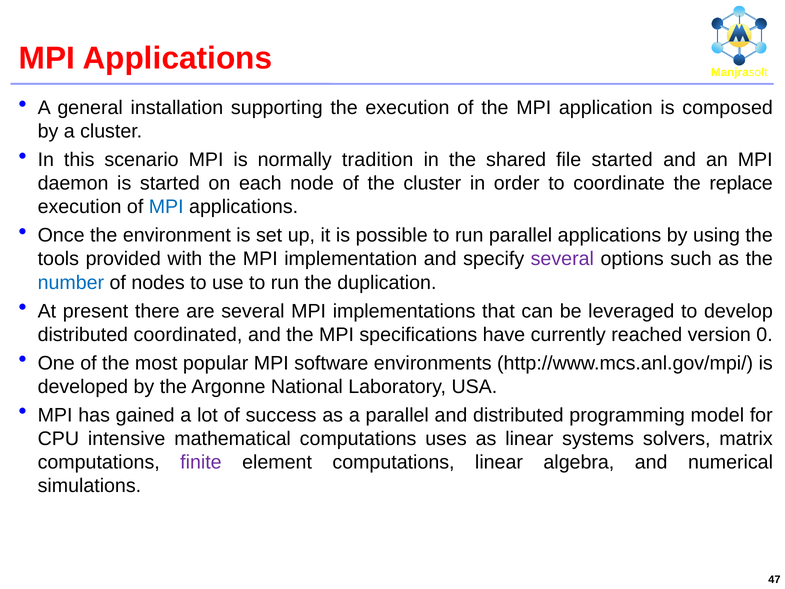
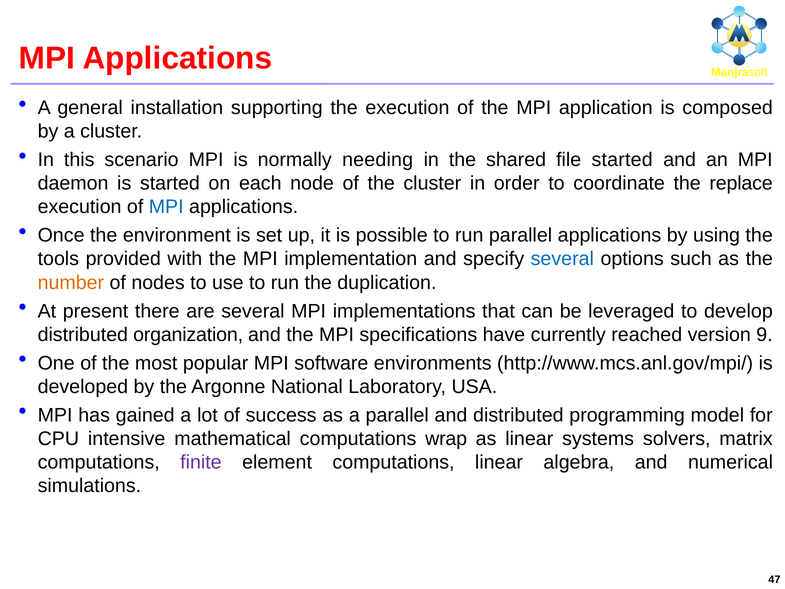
tradition: tradition -> needing
several at (562, 259) colour: purple -> blue
number colour: blue -> orange
coordinated: coordinated -> organization
0: 0 -> 9
uses: uses -> wrap
